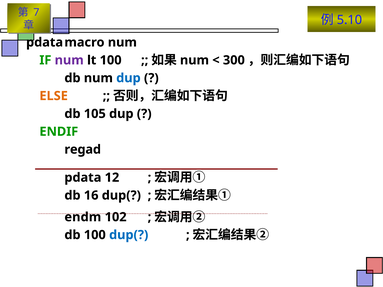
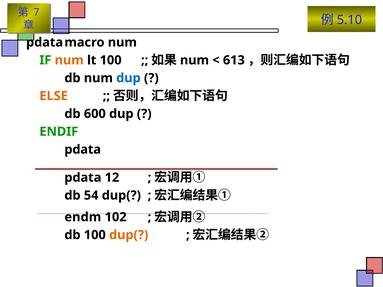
num at (69, 60) colour: purple -> orange
300: 300 -> 613
105: 105 -> 600
regad at (83, 150): regad -> pdata
16: 16 -> 54
dup( at (129, 235) colour: blue -> orange
